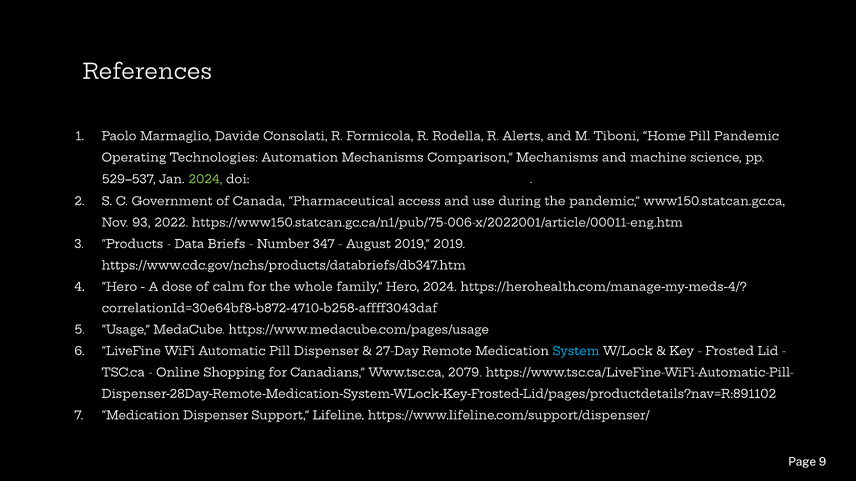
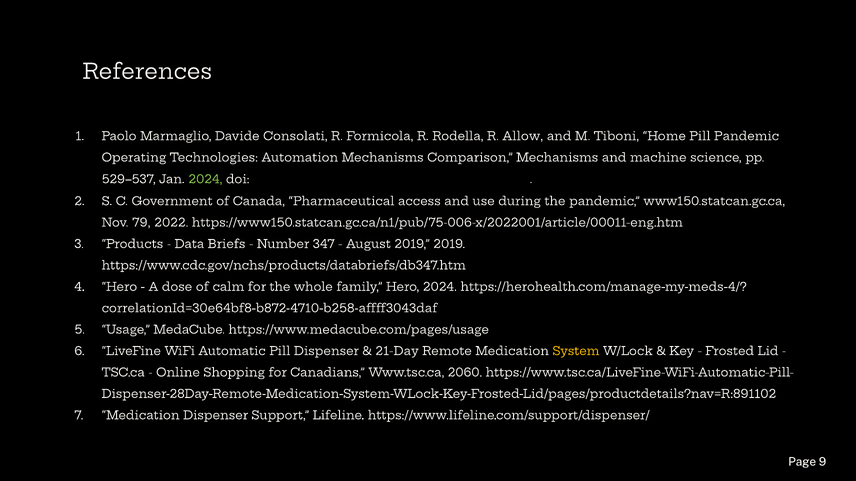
Alerts: Alerts -> Allow
93: 93 -> 79
27-Day: 27-Day -> 21-Day
System colour: light blue -> yellow
2079: 2079 -> 2060
